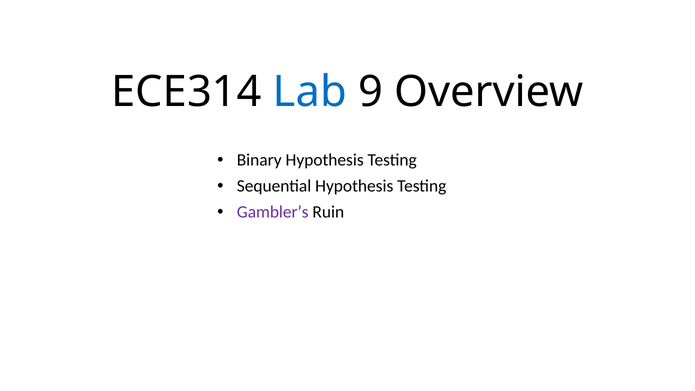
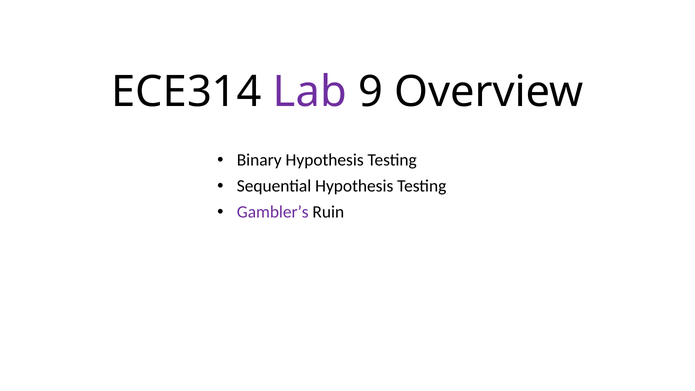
Lab colour: blue -> purple
